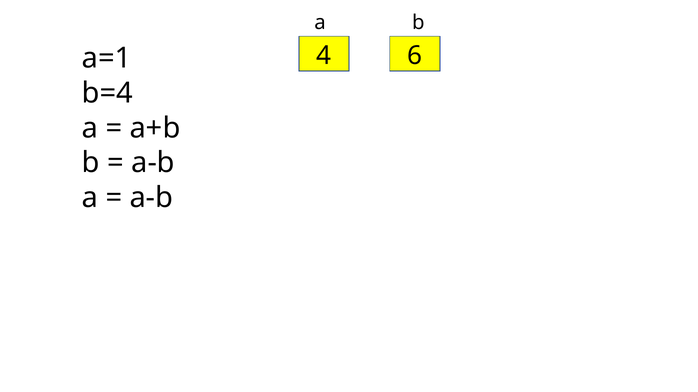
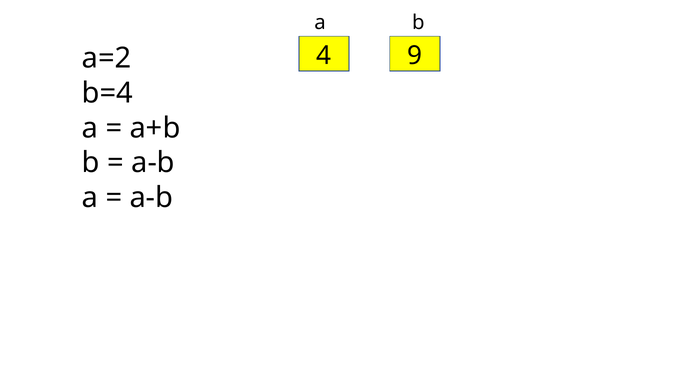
6: 6 -> 9
a=1: a=1 -> a=2
